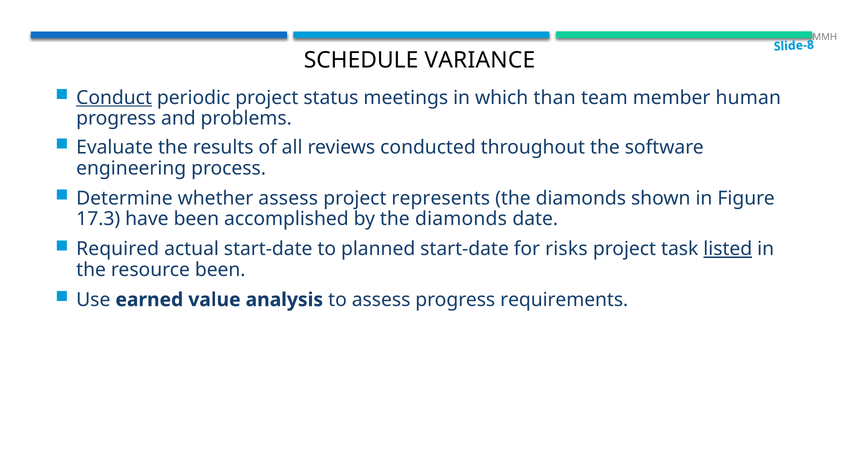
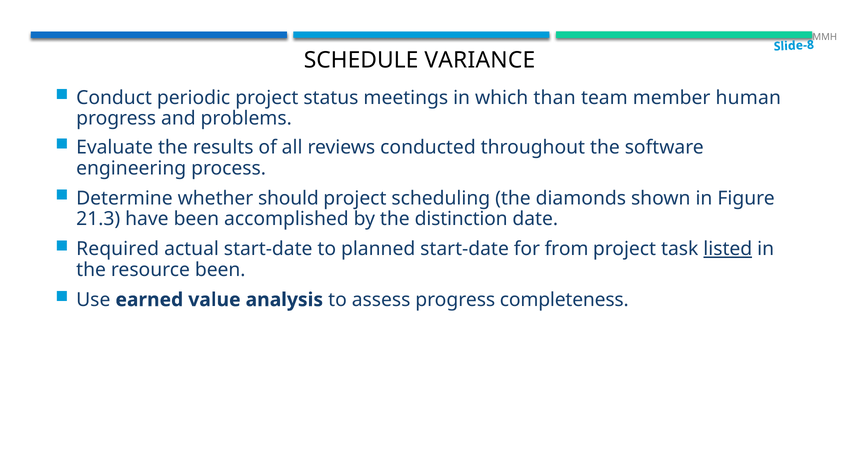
Conduct underline: present -> none
whether assess: assess -> should
represents: represents -> scheduling
17.3: 17.3 -> 21.3
by the diamonds: diamonds -> distinction
risks: risks -> from
requirements: requirements -> completeness
